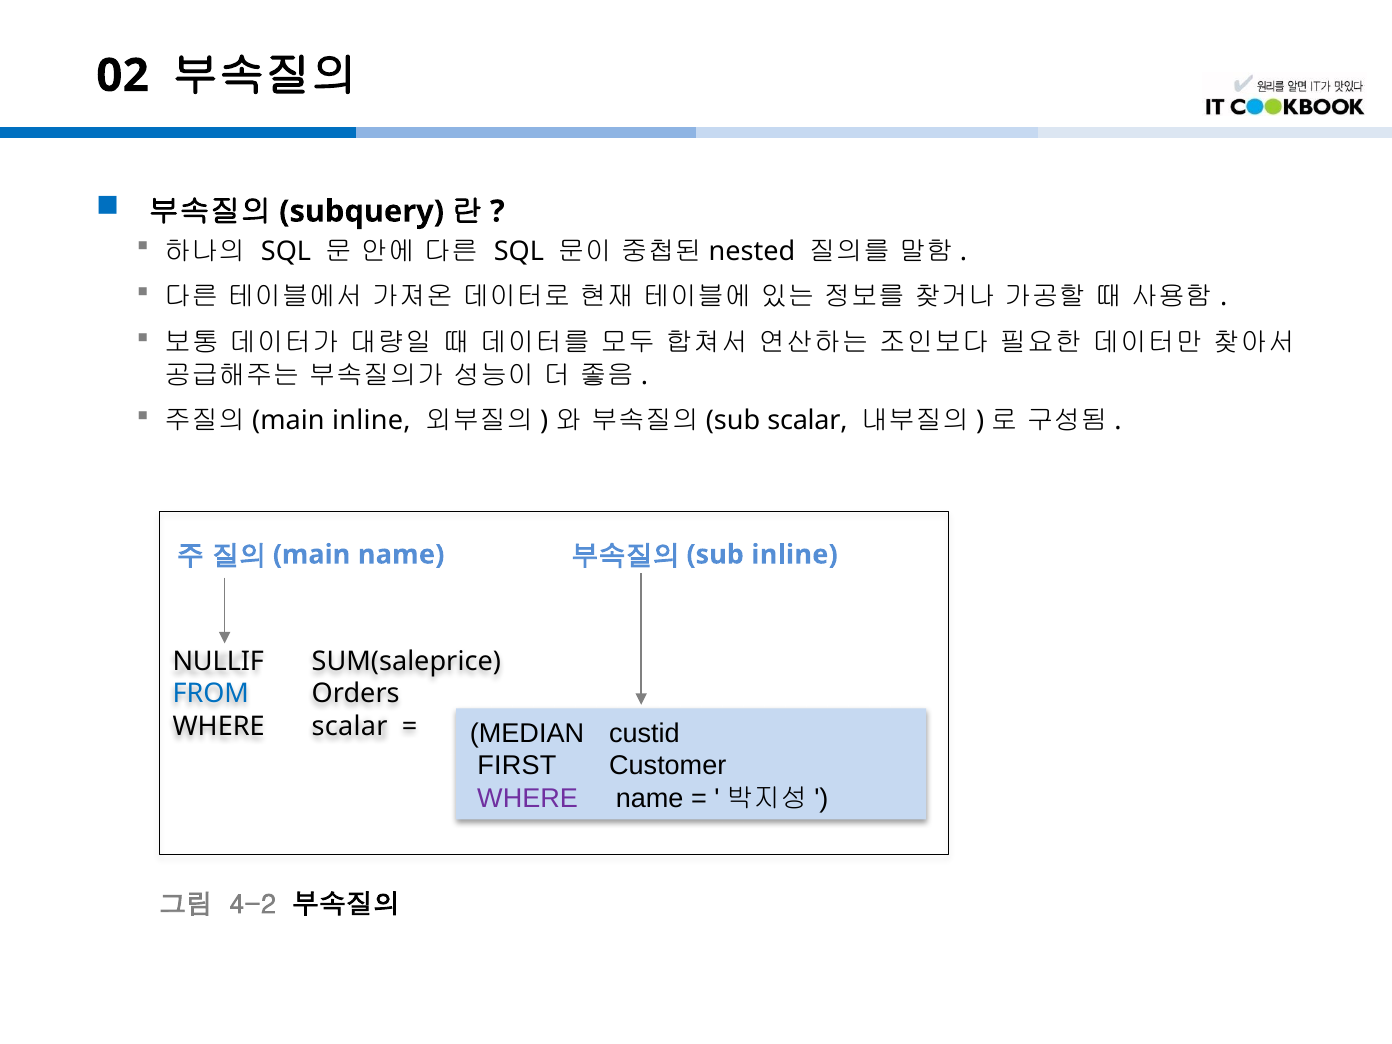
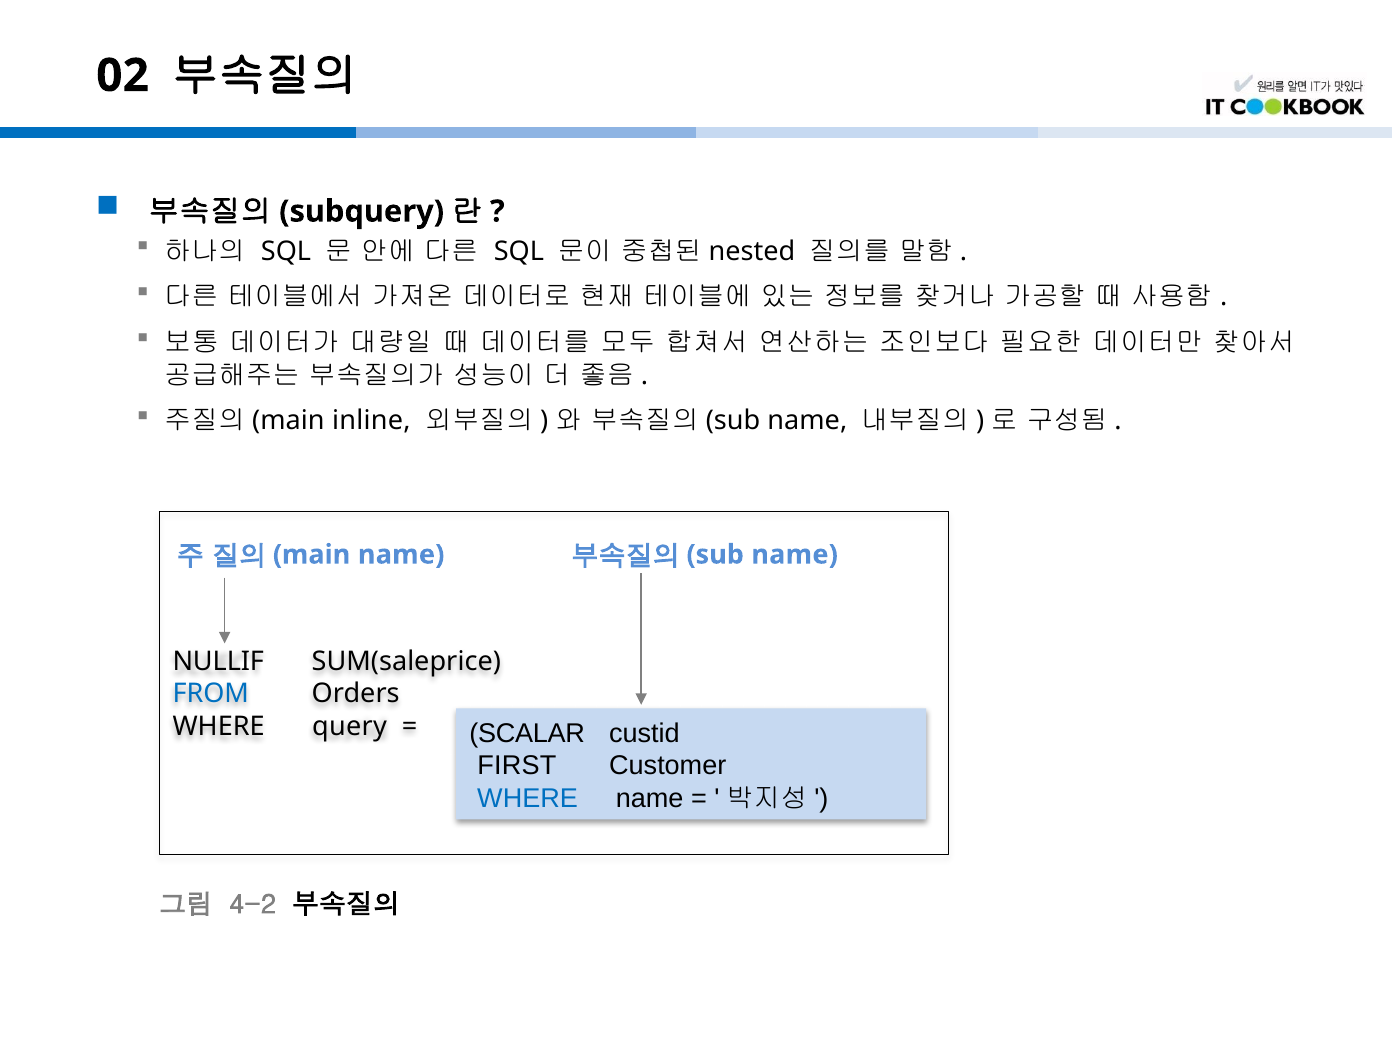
scalar at (807, 421): scalar -> name
inline at (795, 555): inline -> name
WHERE scalar: scalar -> query
MEDIAN: MEDIAN -> SCALAR
WHERE at (528, 798) colour: purple -> blue
